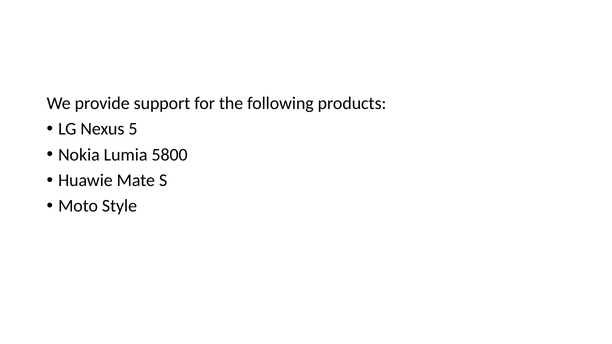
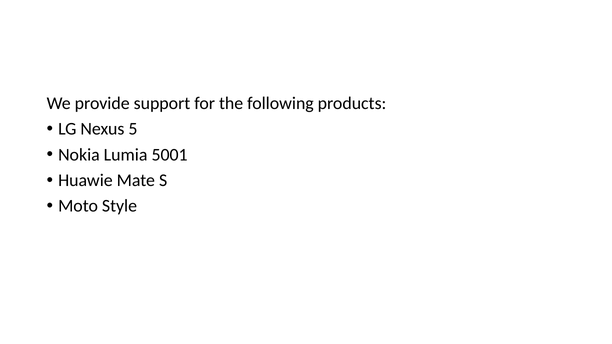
5800: 5800 -> 5001
